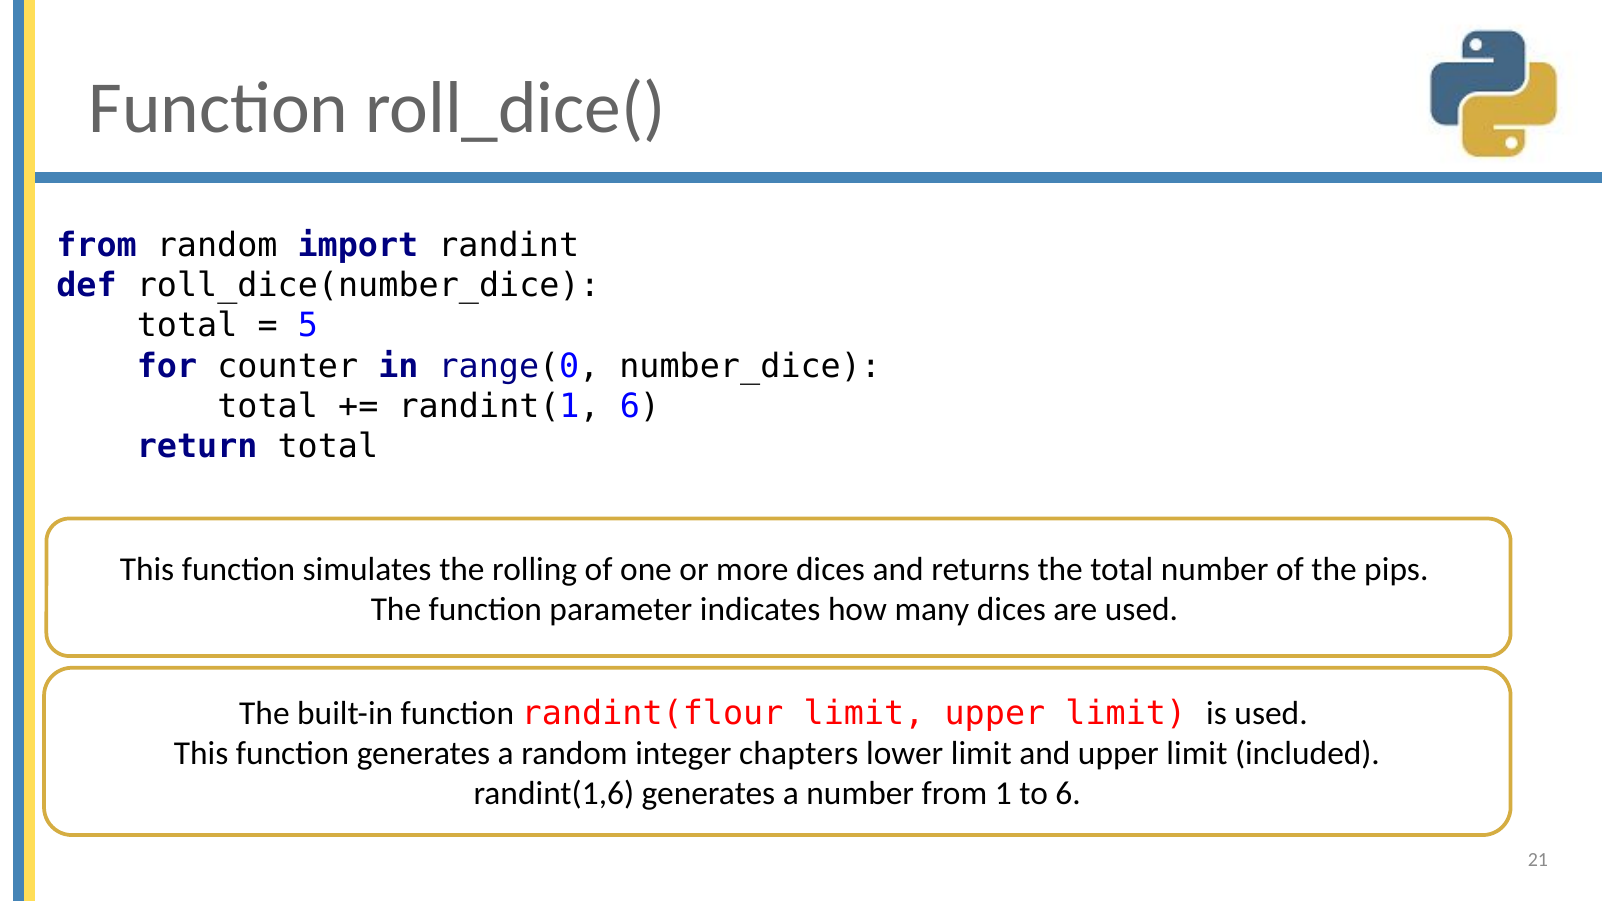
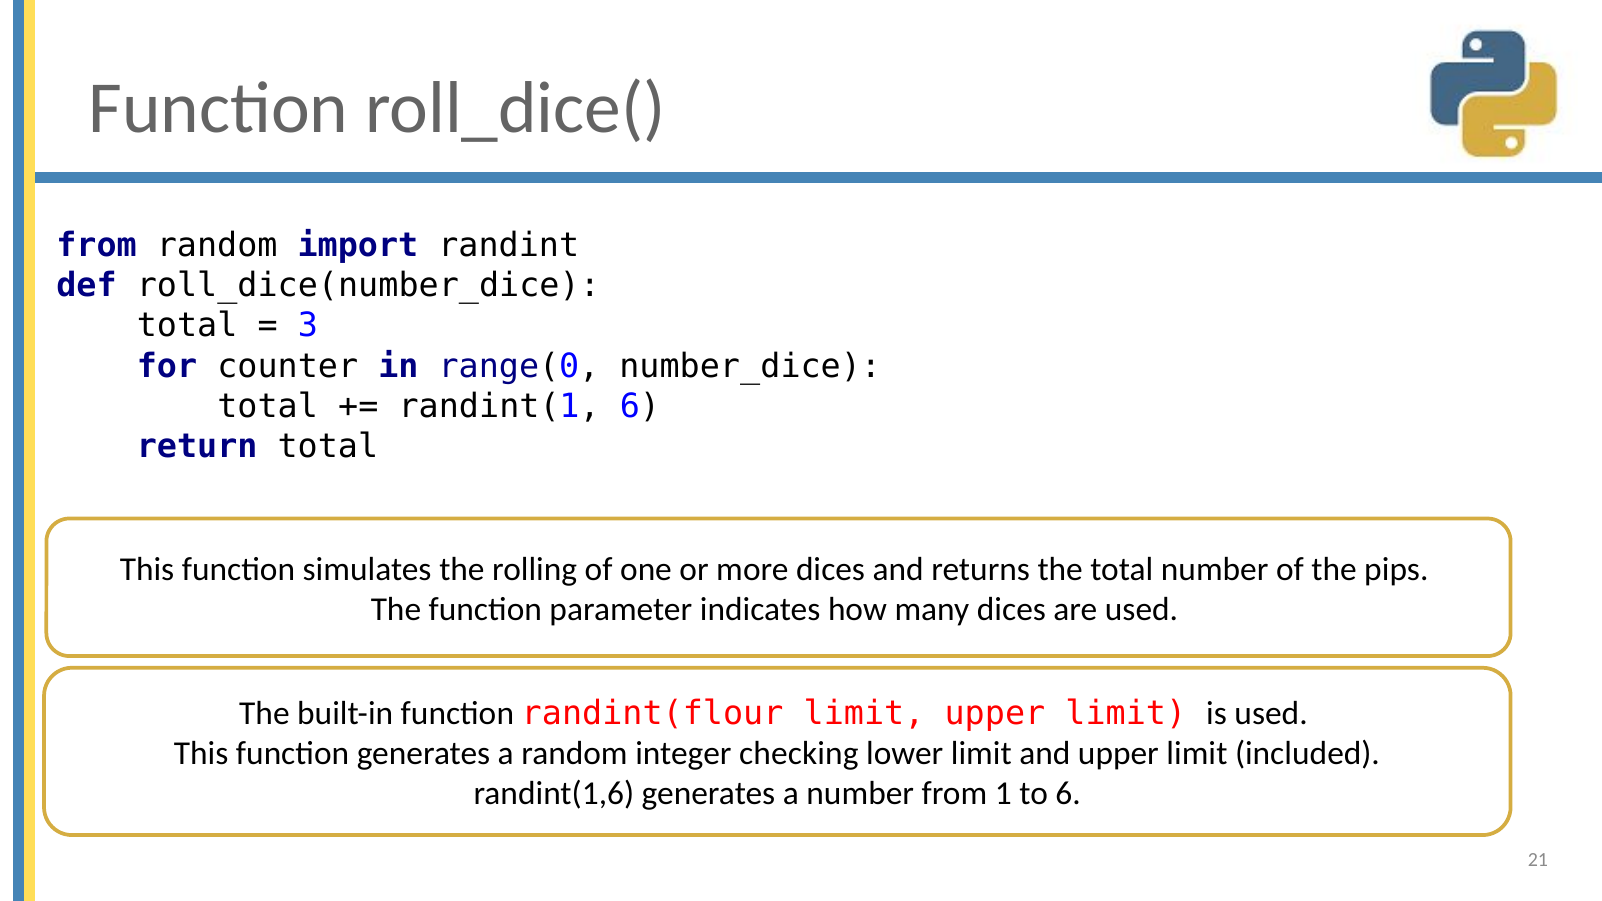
5: 5 -> 3
chapters: chapters -> checking
